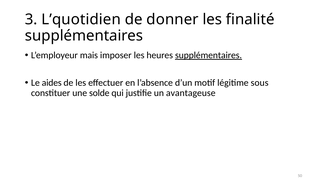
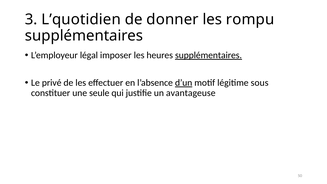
finalité: finalité -> rompu
mais: mais -> légal
aides: aides -> privé
d’un underline: none -> present
solde: solde -> seule
